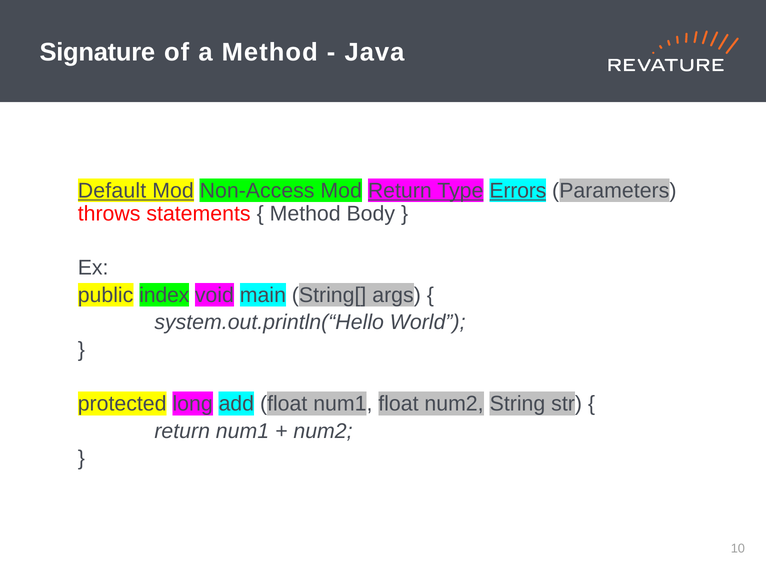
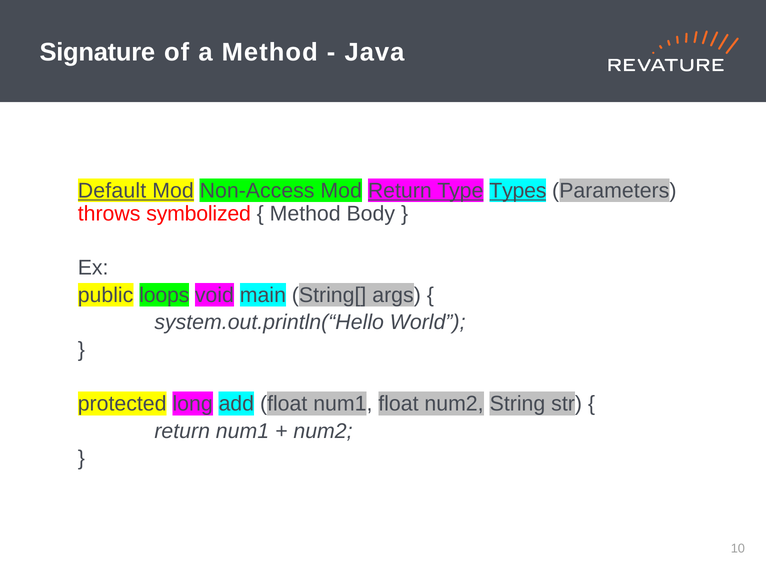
Errors: Errors -> Types
statements: statements -> symbolized
index: index -> loops
